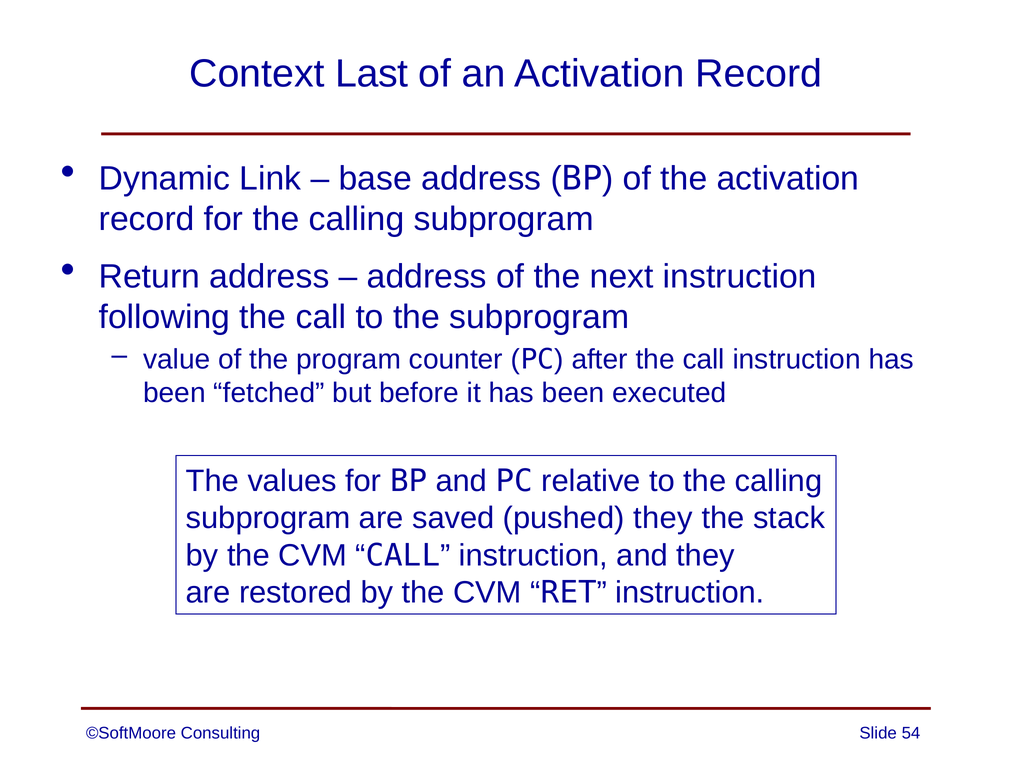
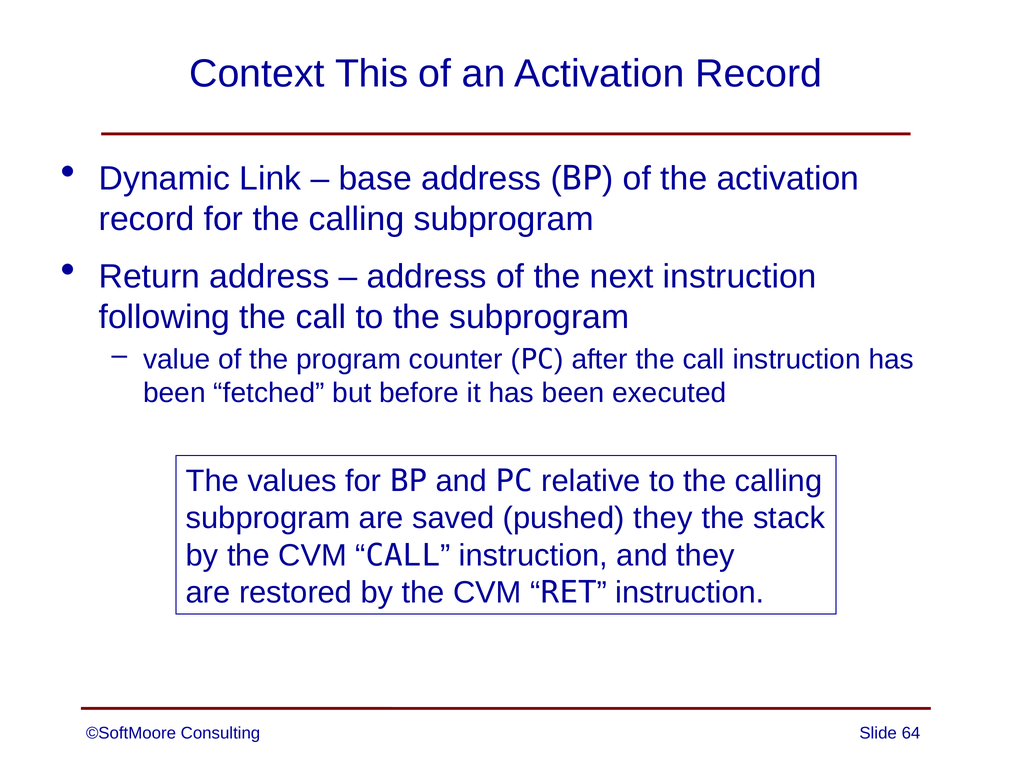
Last: Last -> This
54: 54 -> 64
